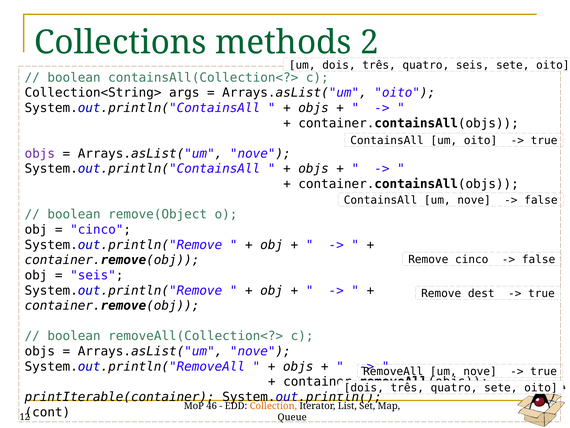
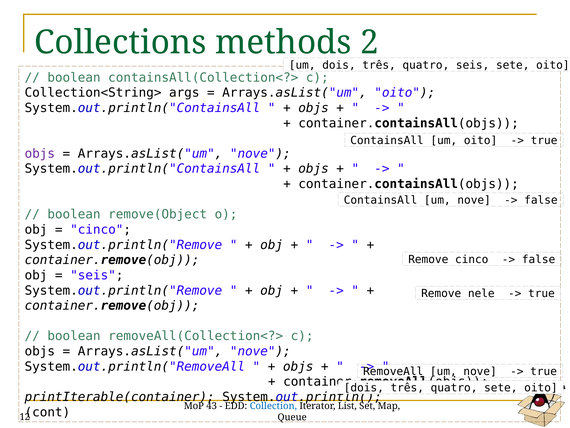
dest: dest -> nele
46: 46 -> 43
Collection colour: orange -> blue
